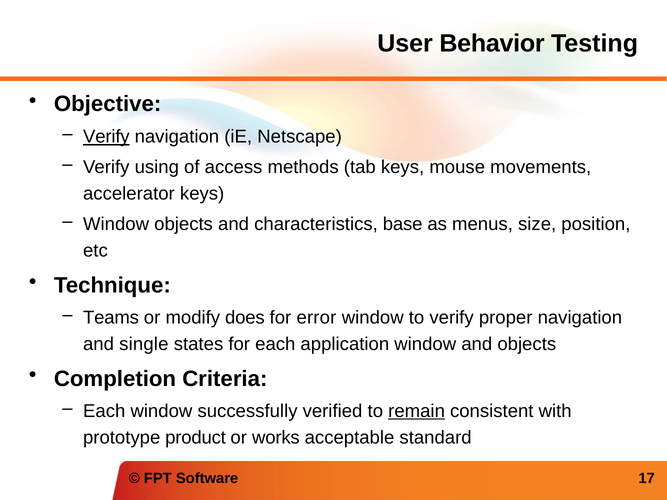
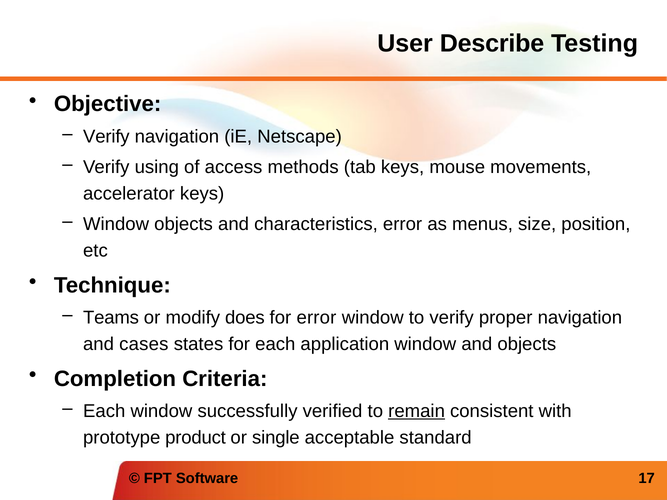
Behavior: Behavior -> Describe
Verify at (106, 137) underline: present -> none
characteristics base: base -> error
single: single -> cases
works: works -> single
